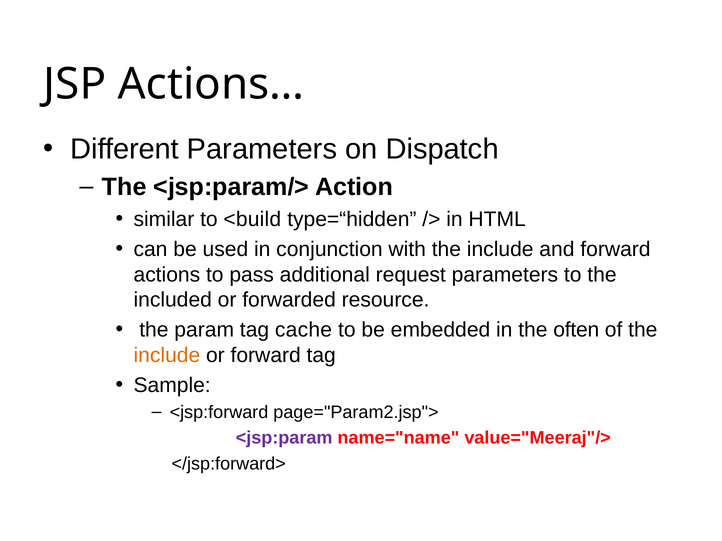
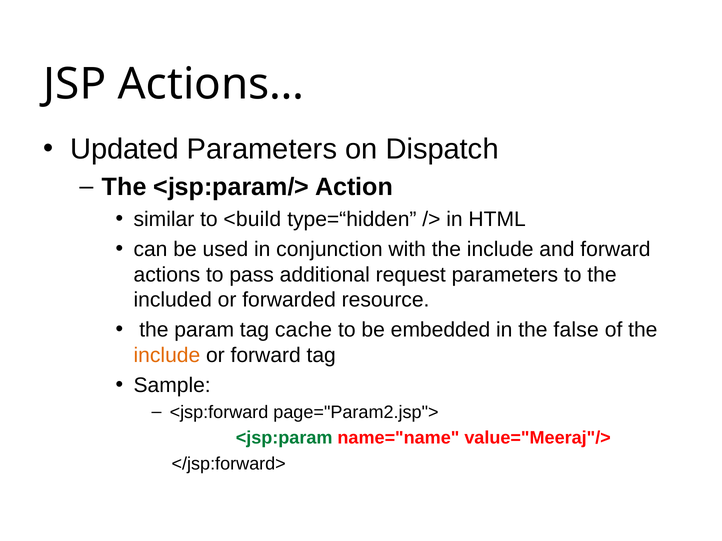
Different: Different -> Updated
often: often -> false
<jsp:param colour: purple -> green
